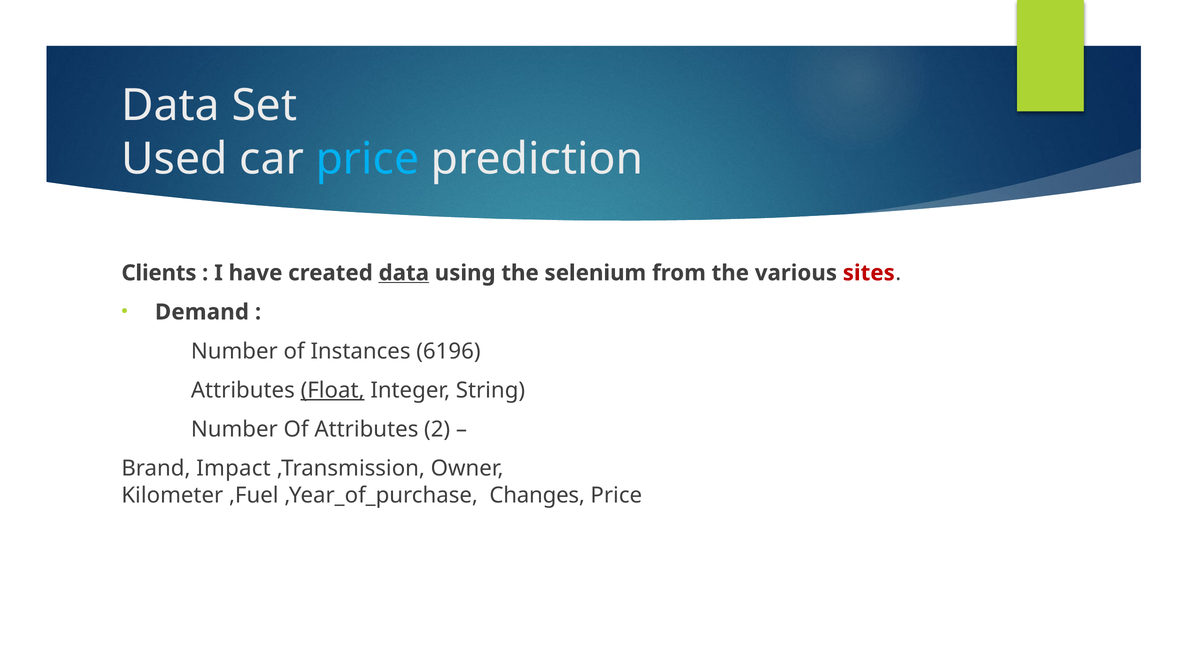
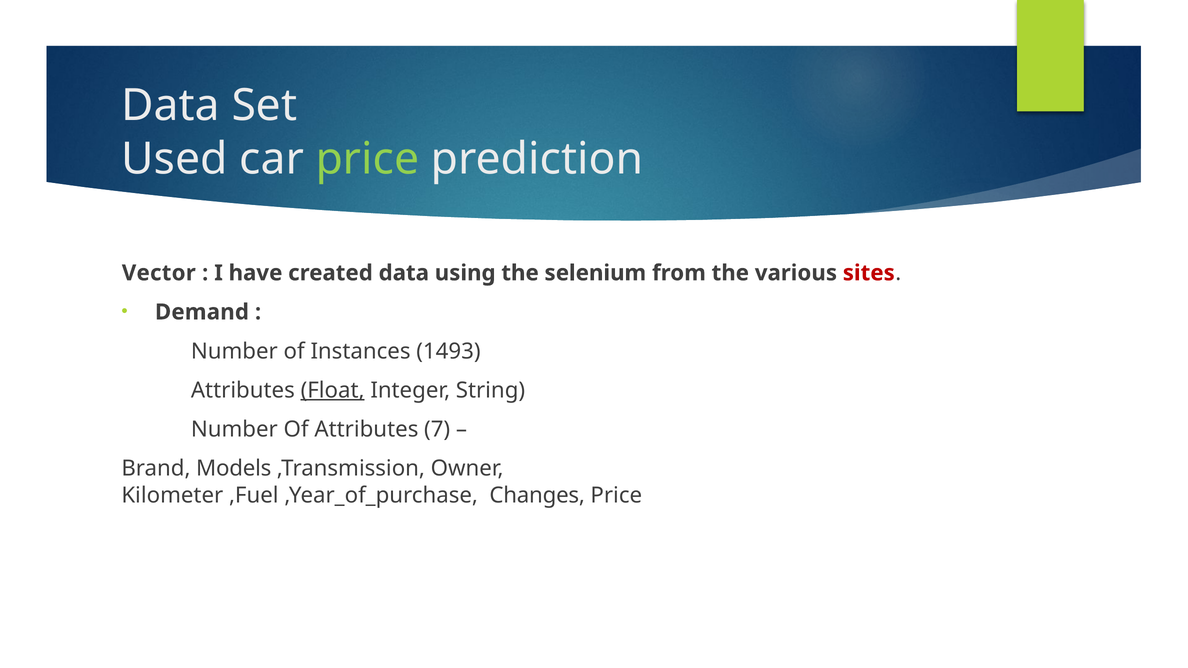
price at (367, 159) colour: light blue -> light green
Clients: Clients -> Vector
data at (404, 273) underline: present -> none
6196: 6196 -> 1493
2: 2 -> 7
Impact: Impact -> Models
